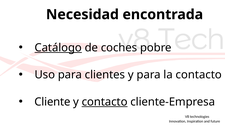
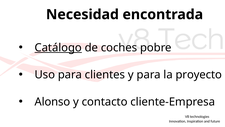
la contacto: contacto -> proyecto
Cliente: Cliente -> Alonso
contacto at (105, 101) underline: present -> none
